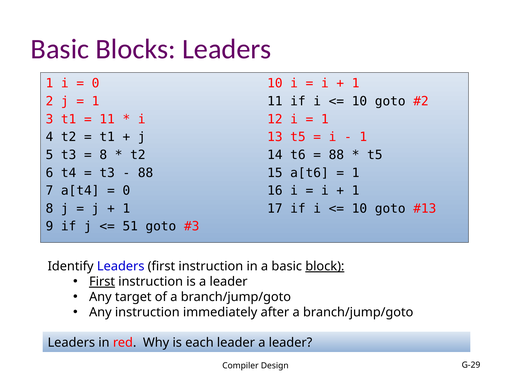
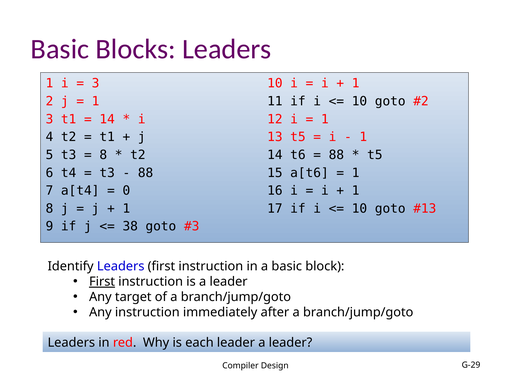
0 at (96, 83): 0 -> 3
11 at (107, 119): 11 -> 14
51: 51 -> 38
block underline: present -> none
